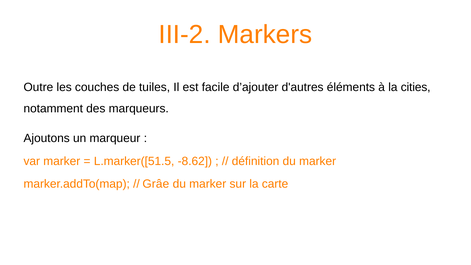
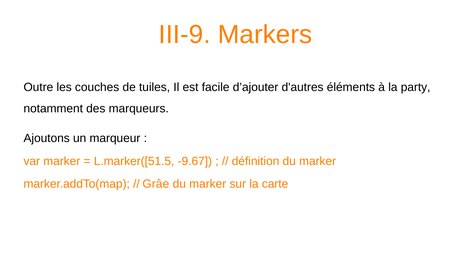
III-2: III-2 -> III-9
cities: cities -> party
-8.62: -8.62 -> -9.67
